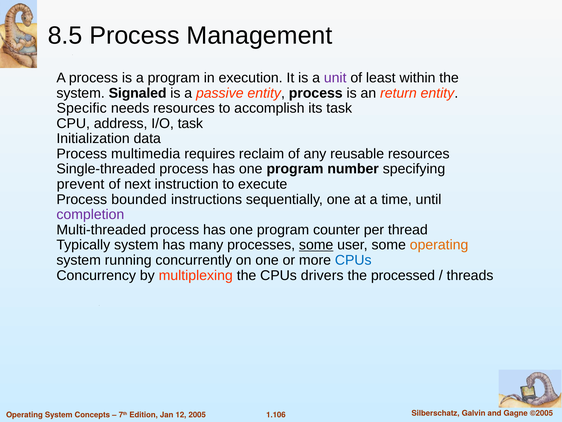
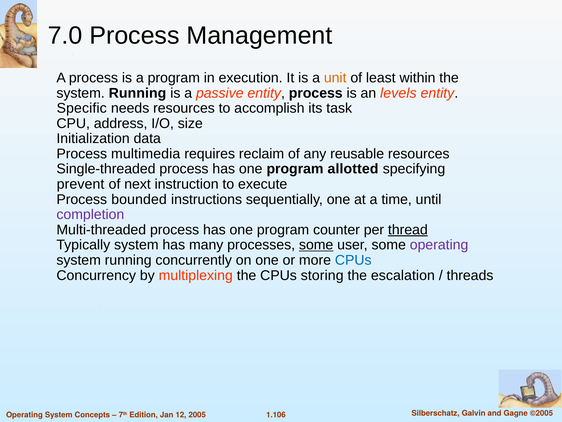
8.5: 8.5 -> 7.0
unit colour: purple -> orange
Signaled at (138, 93): Signaled -> Running
return: return -> levels
I/O task: task -> size
number: number -> allotted
thread underline: none -> present
operating at (439, 245) colour: orange -> purple
drivers: drivers -> storing
processed: processed -> escalation
